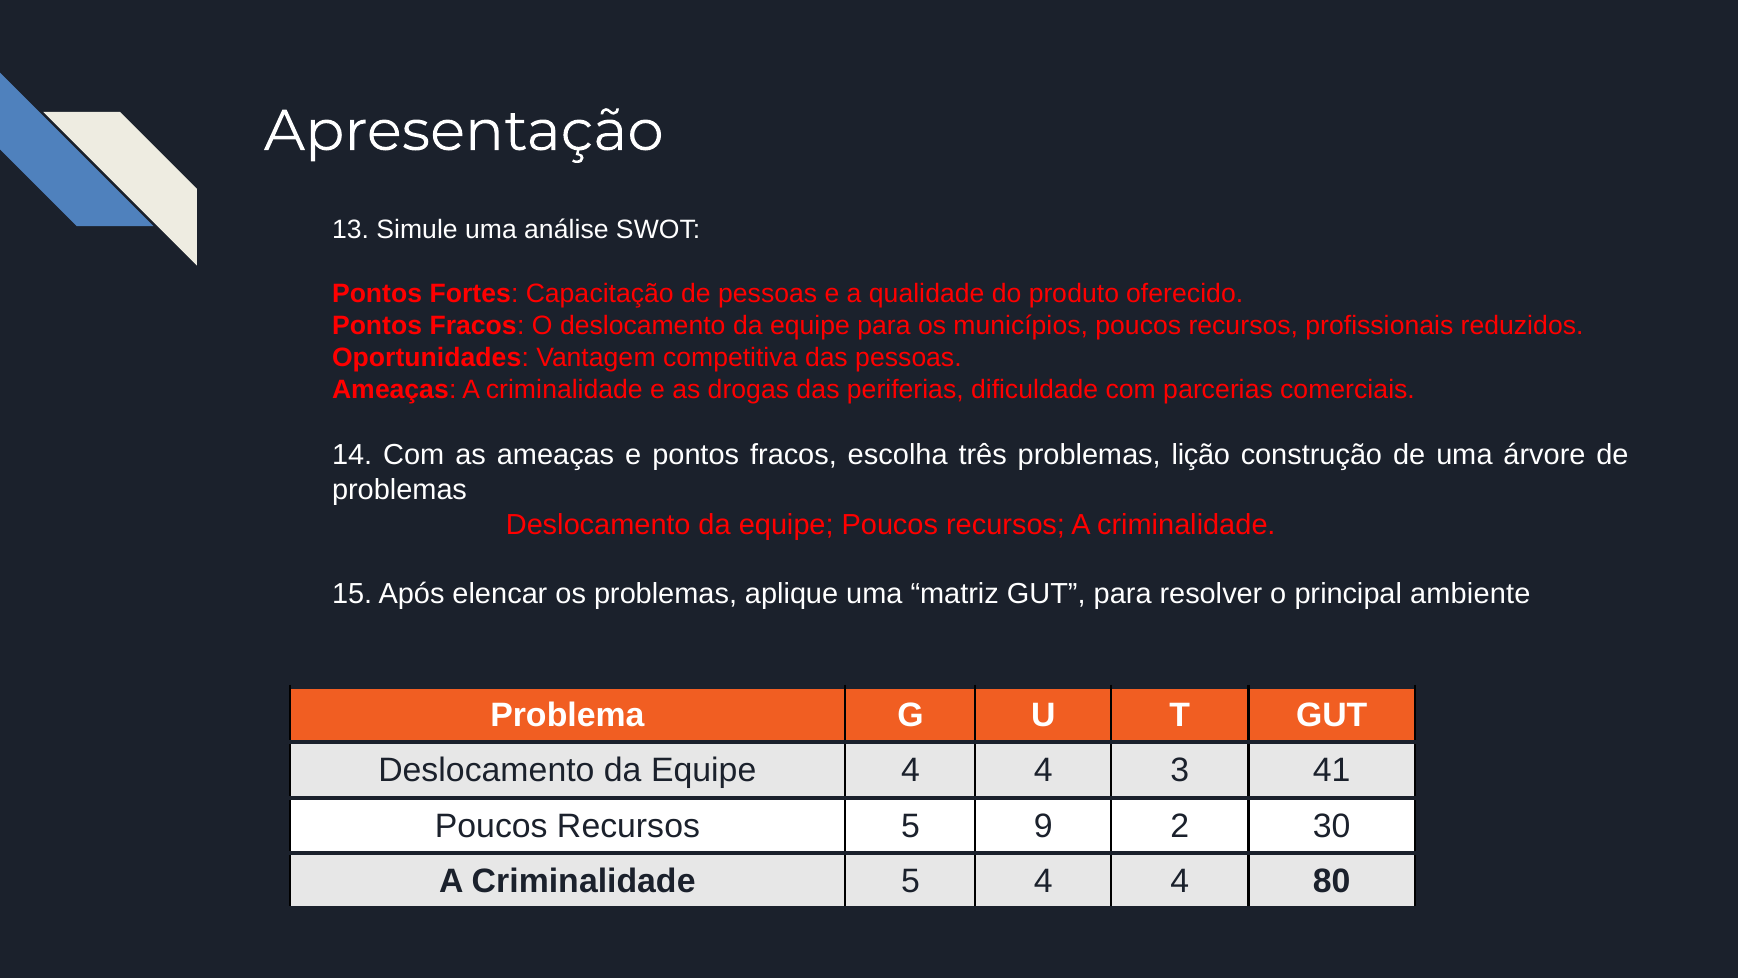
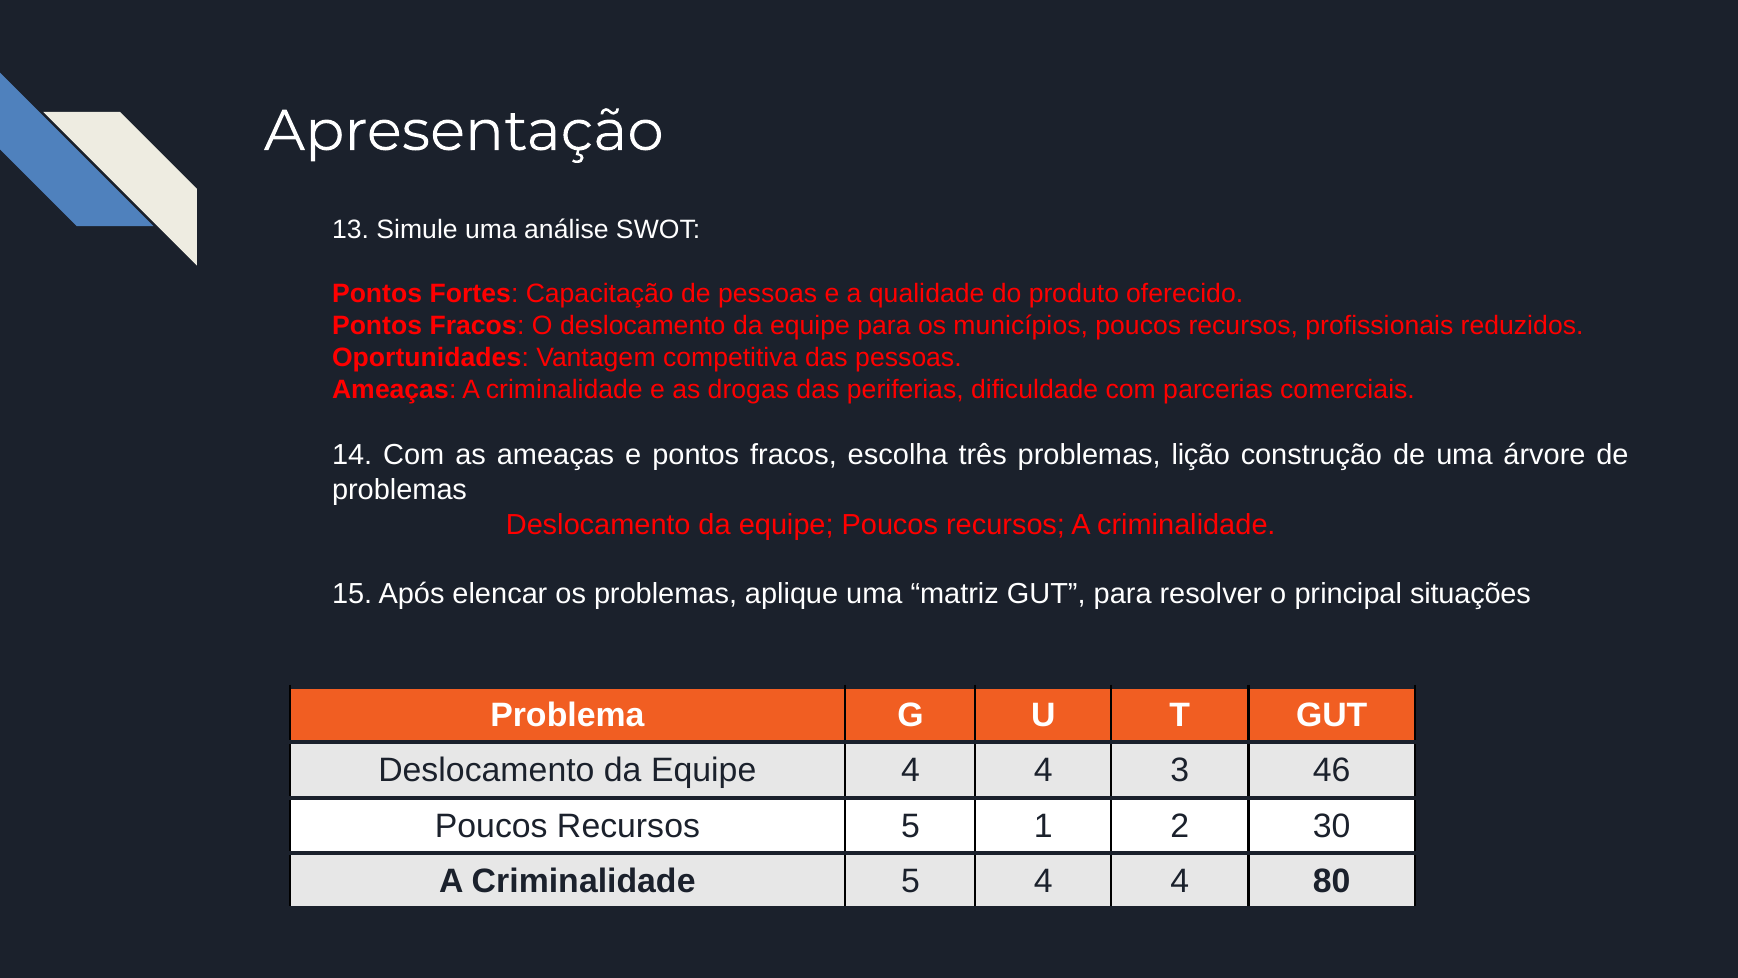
ambiente: ambiente -> situações
41: 41 -> 46
9: 9 -> 1
